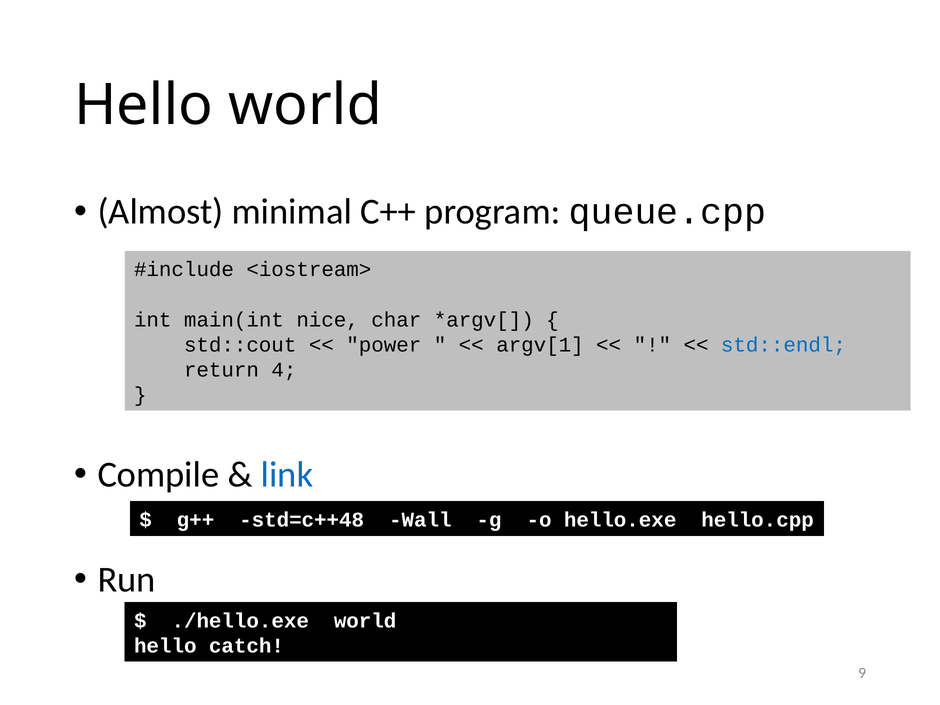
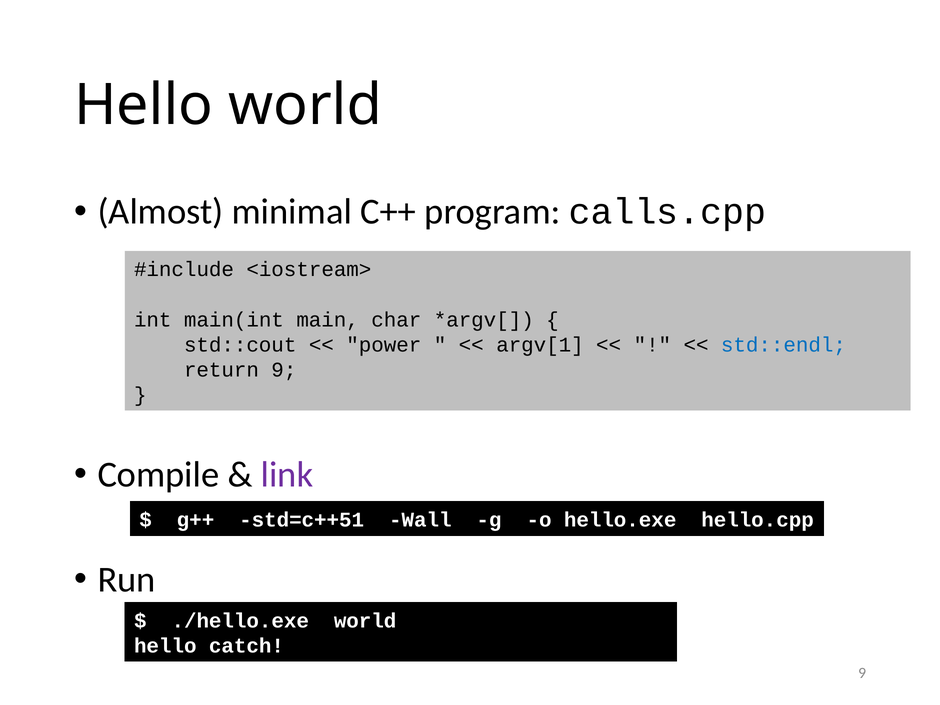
queue.cpp: queue.cpp -> calls.cpp
nice: nice -> main
return 4: 4 -> 9
link colour: blue -> purple
std=c++48: std=c++48 -> std=c++51
